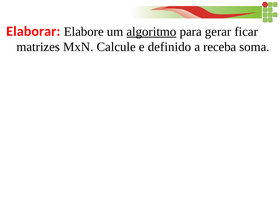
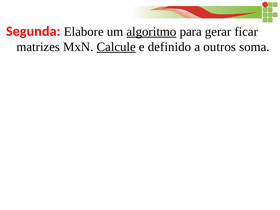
Elaborar: Elaborar -> Segunda
Calcule underline: none -> present
receba: receba -> outros
